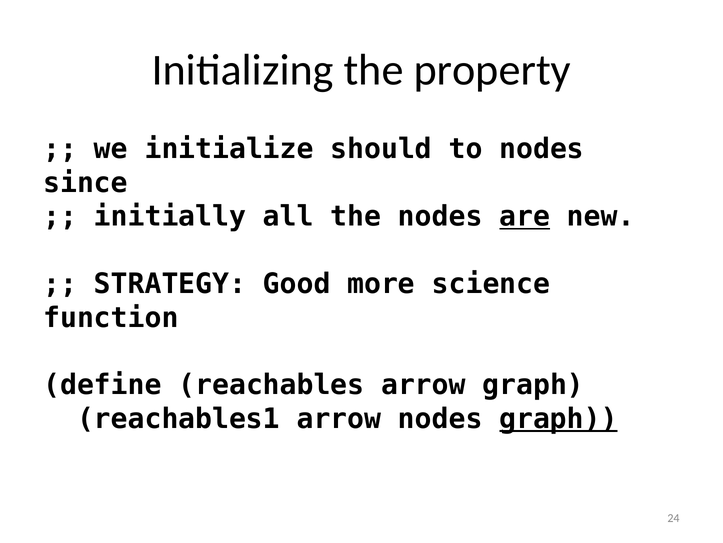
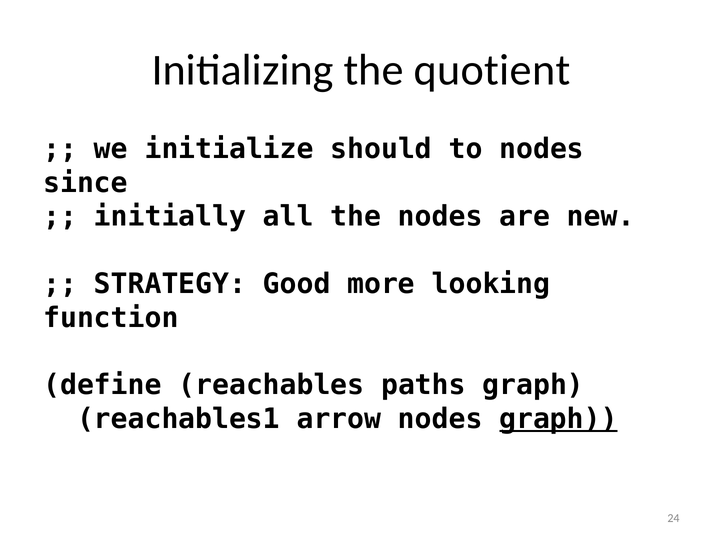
property: property -> quotient
are underline: present -> none
science: science -> looking
reachables arrow: arrow -> paths
